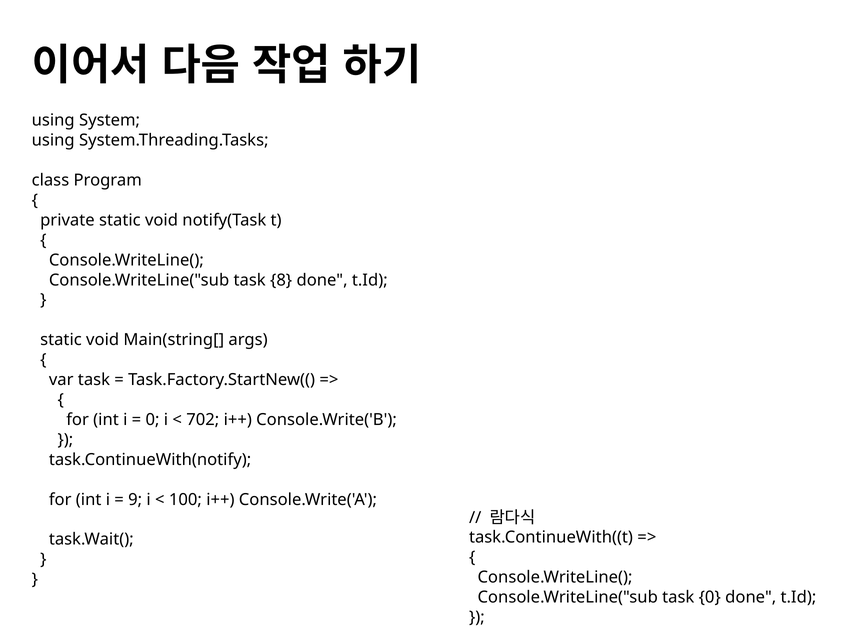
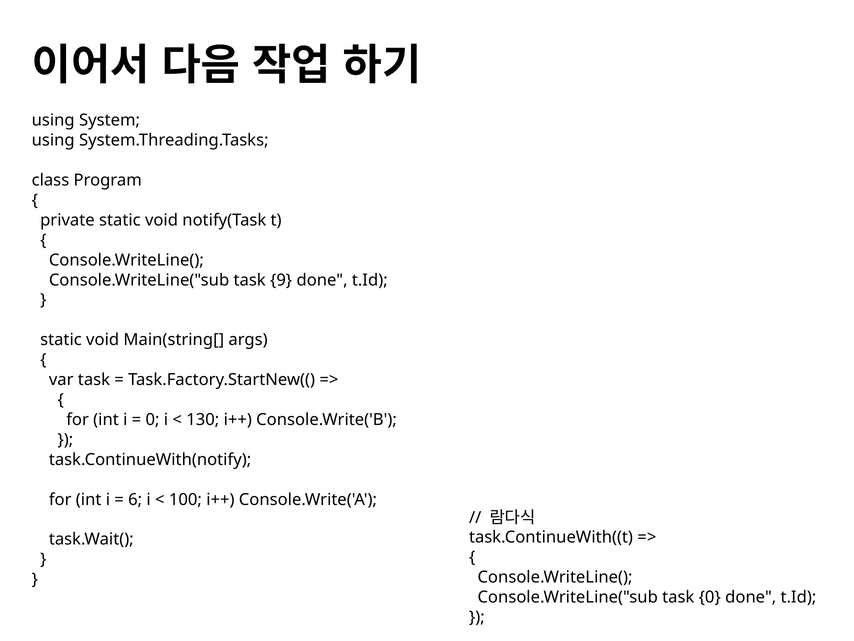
8: 8 -> 9
702: 702 -> 130
9: 9 -> 6
